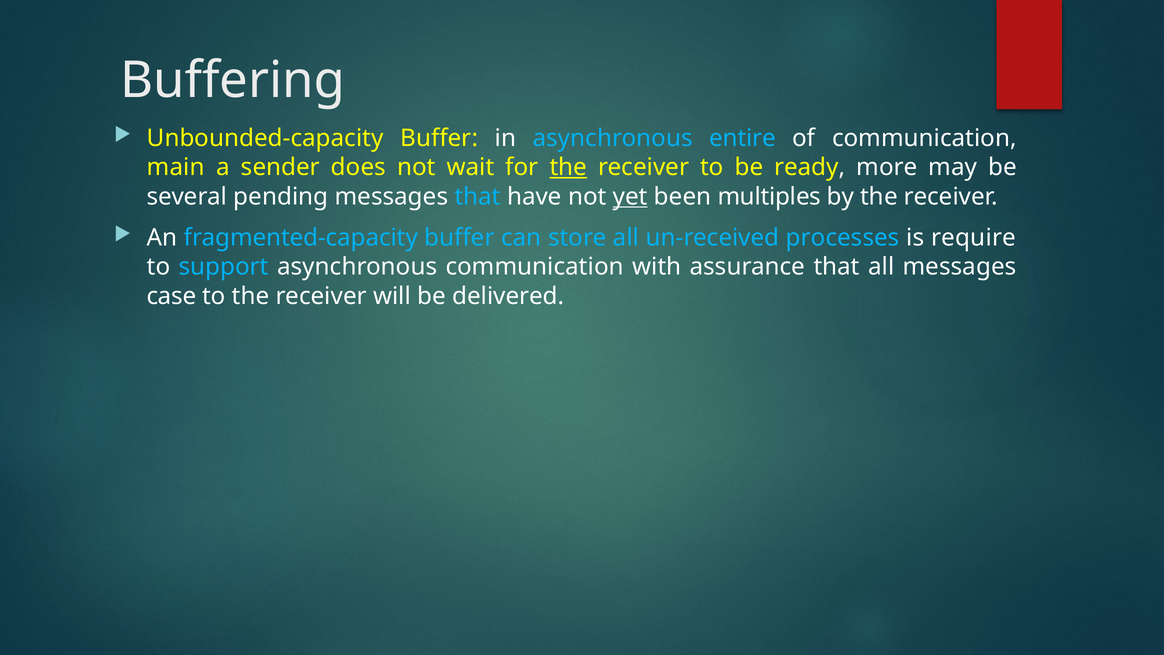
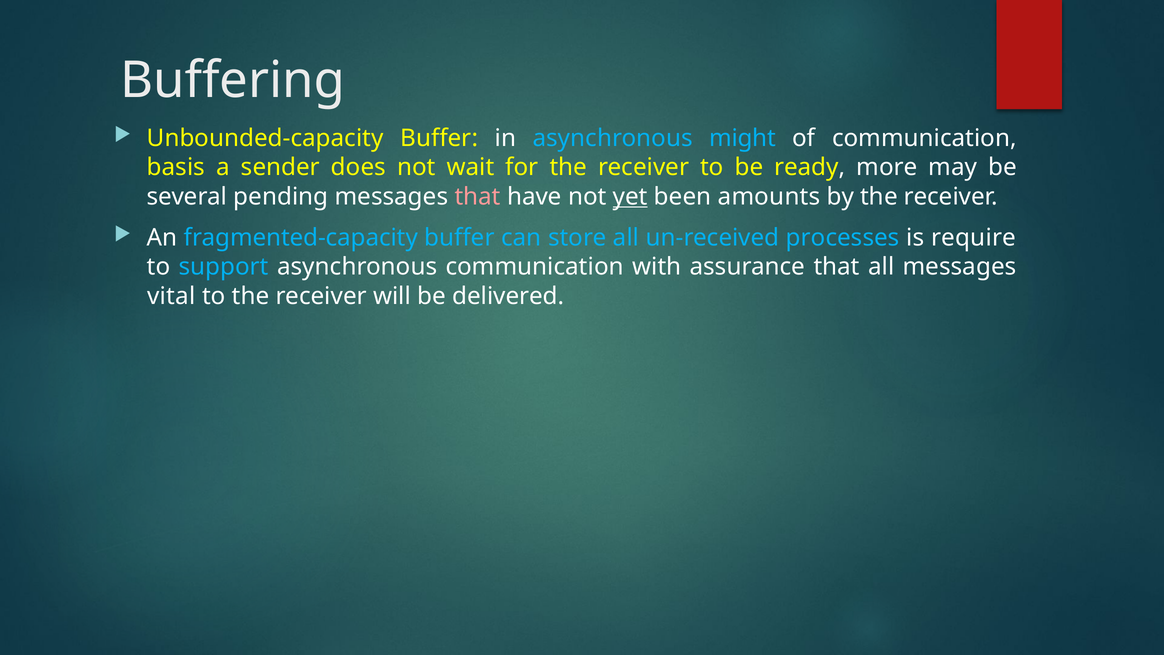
entire: entire -> might
main: main -> basis
the at (568, 167) underline: present -> none
that at (478, 196) colour: light blue -> pink
multiples: multiples -> amounts
case: case -> vital
